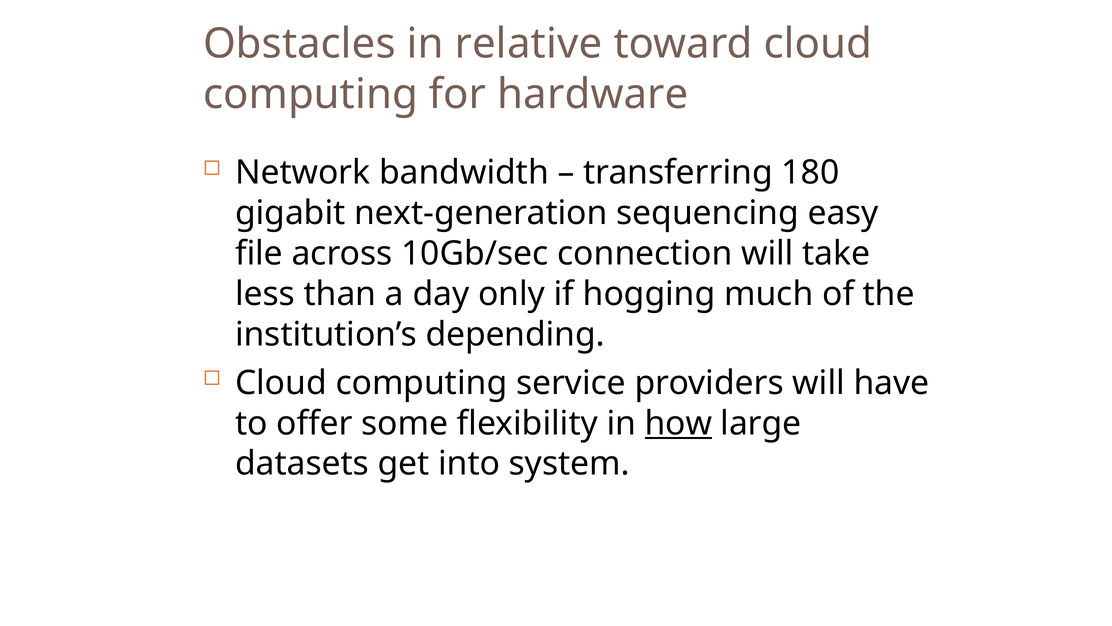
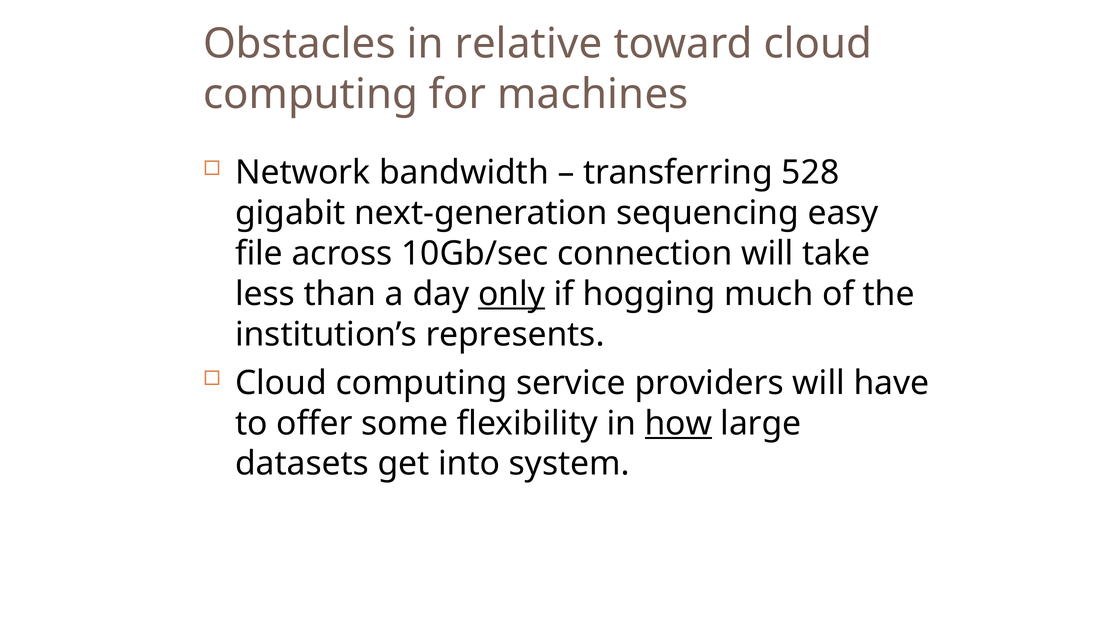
hardware: hardware -> machines
180: 180 -> 528
only underline: none -> present
depending: depending -> represents
